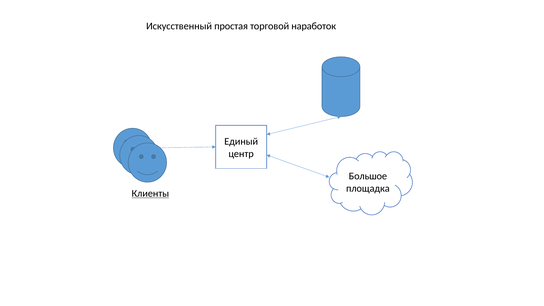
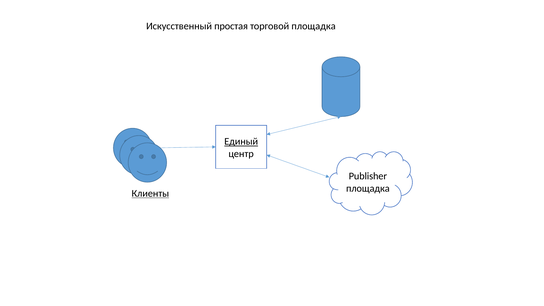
торговой наработок: наработок -> площадка
Единый underline: none -> present
Большое: Большое -> Publisher
